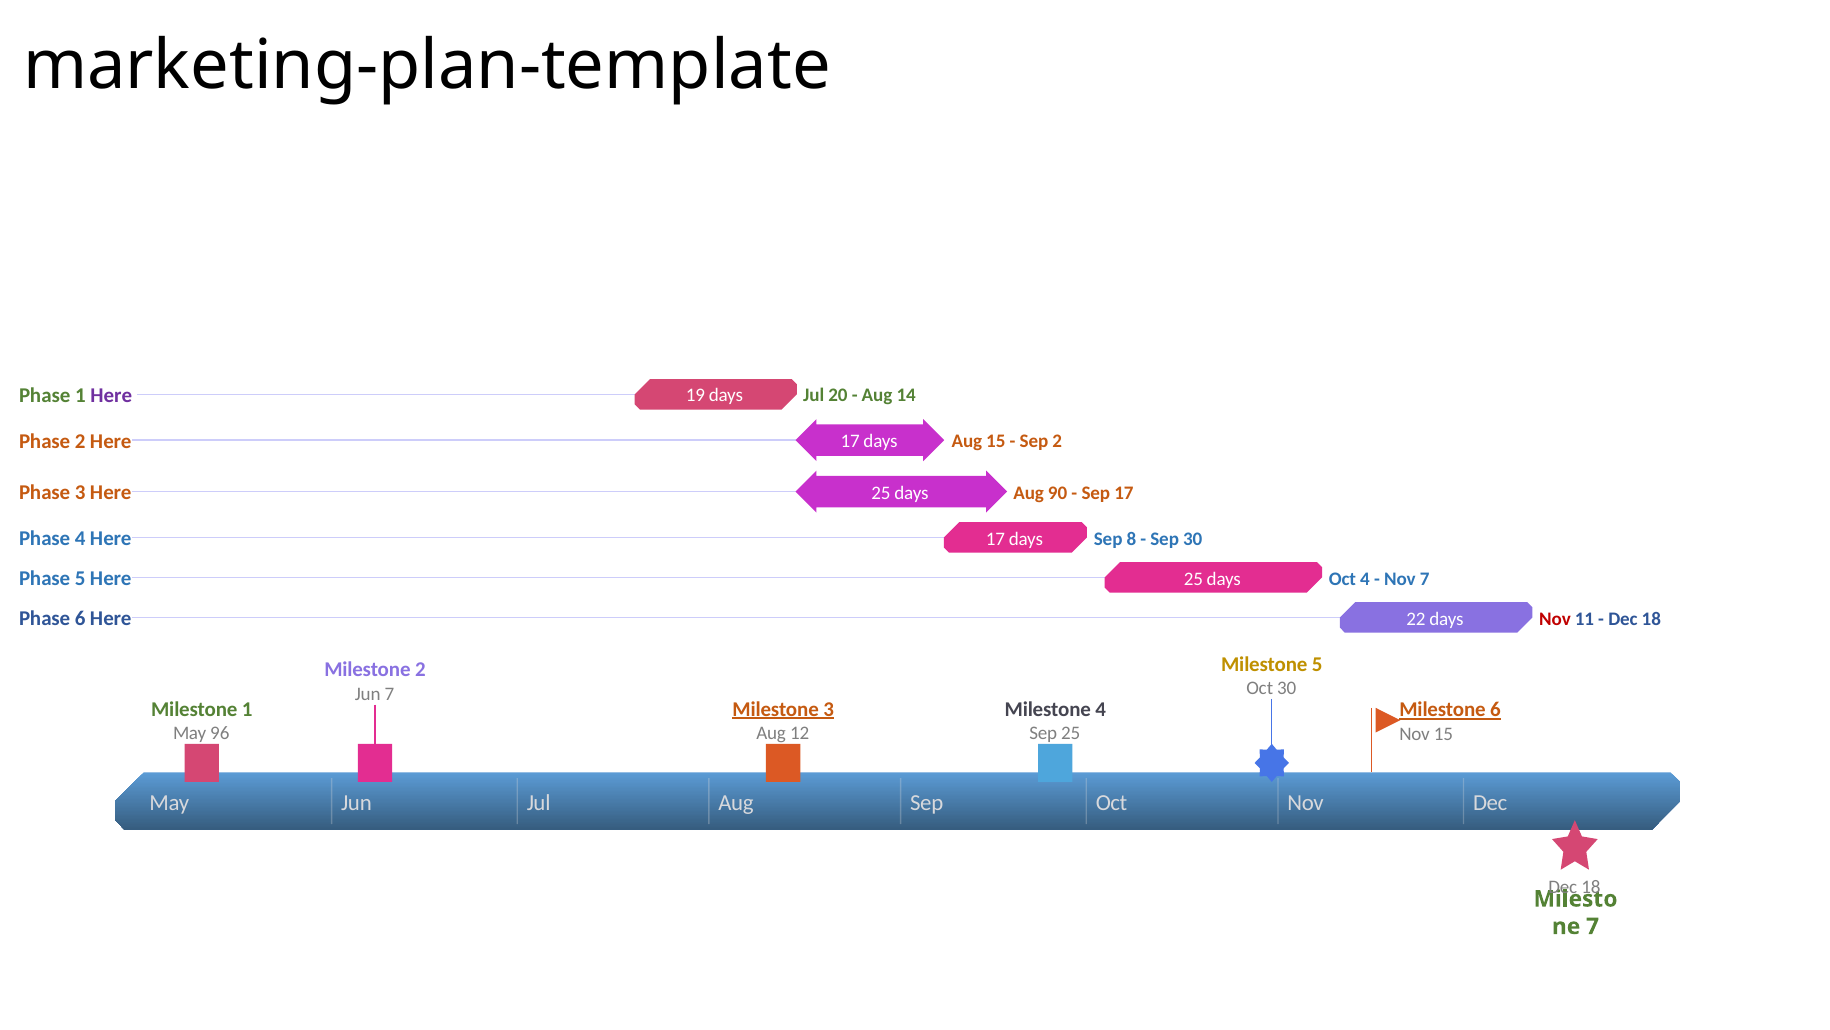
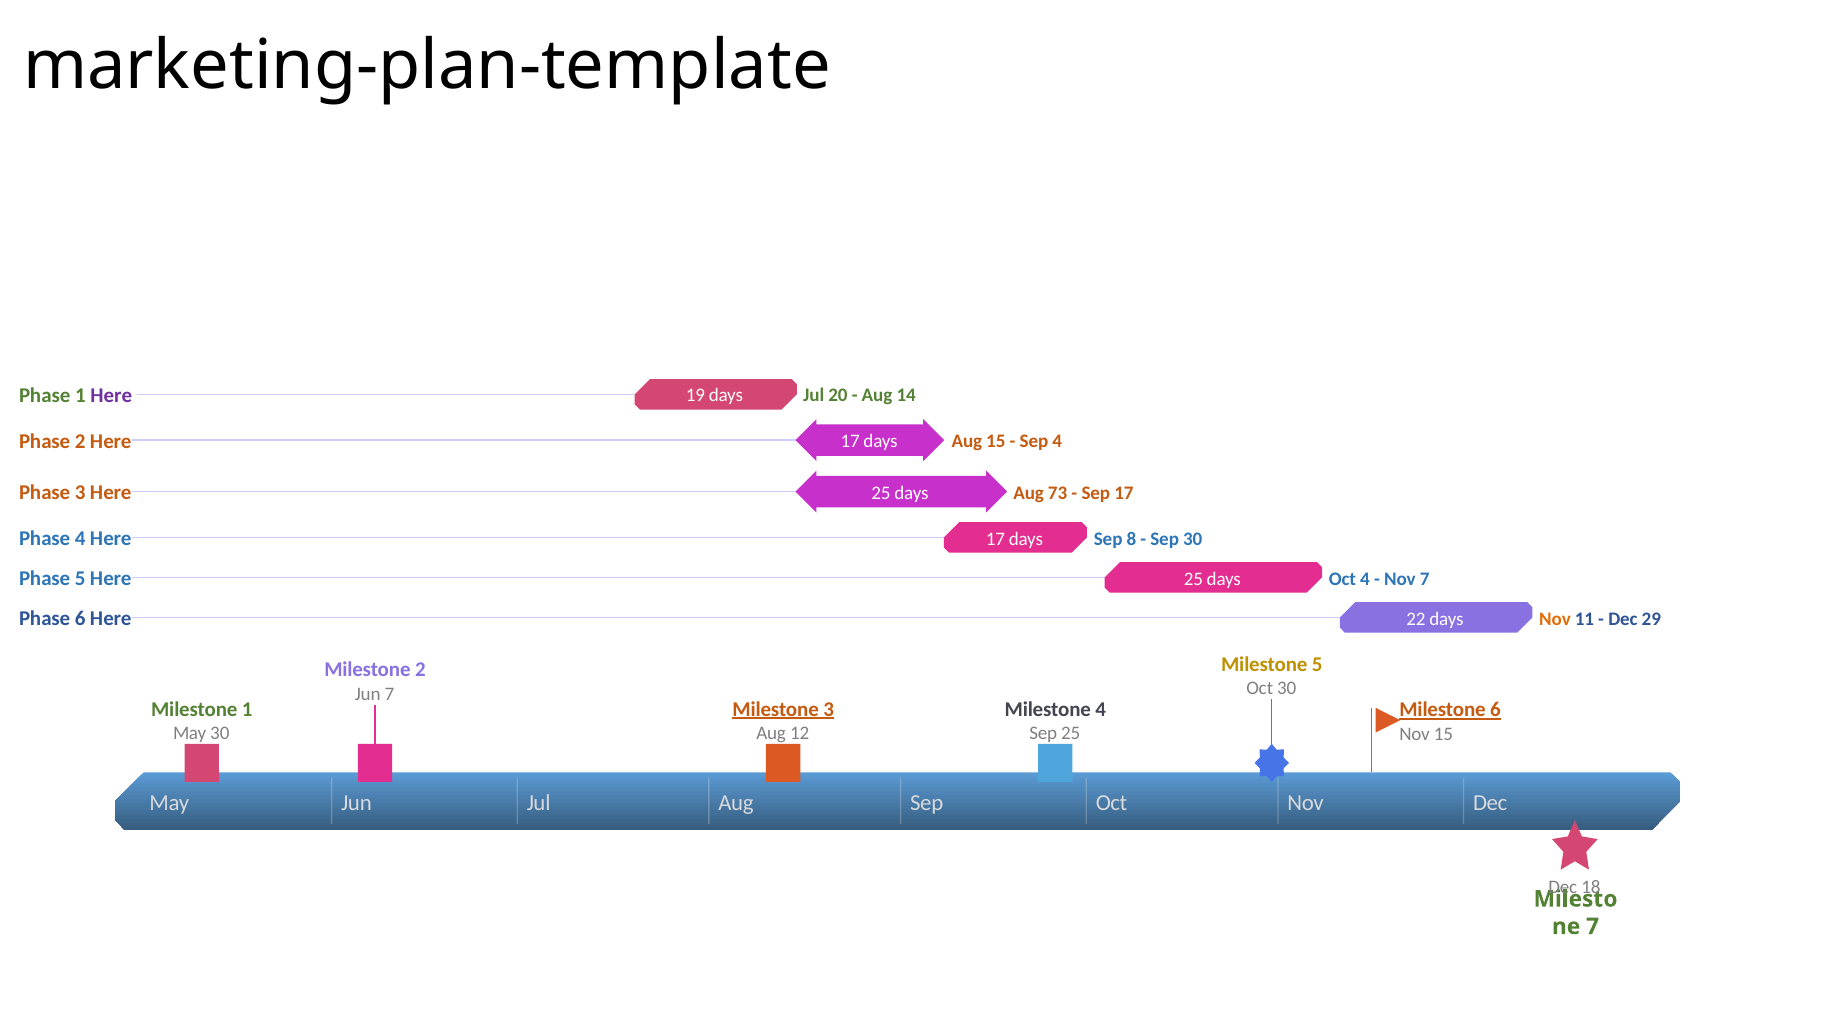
Sep 2: 2 -> 4
90: 90 -> 73
Nov at (1555, 618) colour: red -> orange
18 at (1651, 618): 18 -> 29
May 96: 96 -> 30
